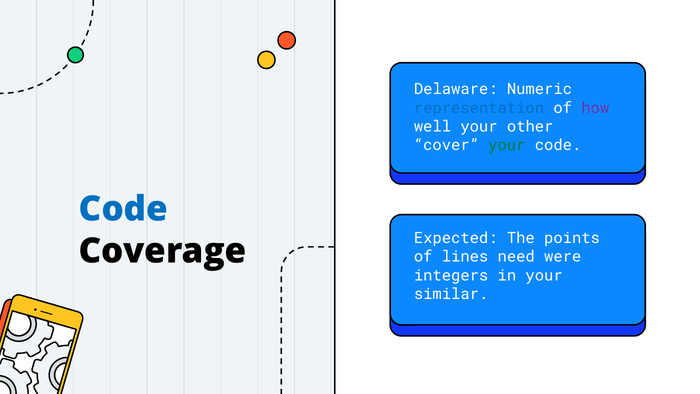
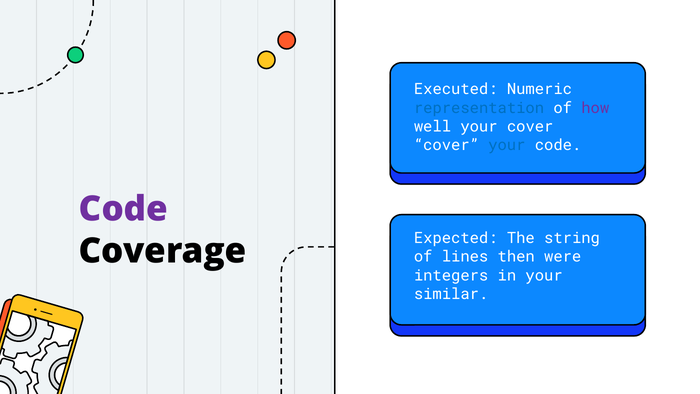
Delaware: Delaware -> Executed
your other: other -> cover
your at (507, 145) colour: green -> blue
Code at (123, 209) colour: blue -> purple
points: points -> string
need: need -> then
